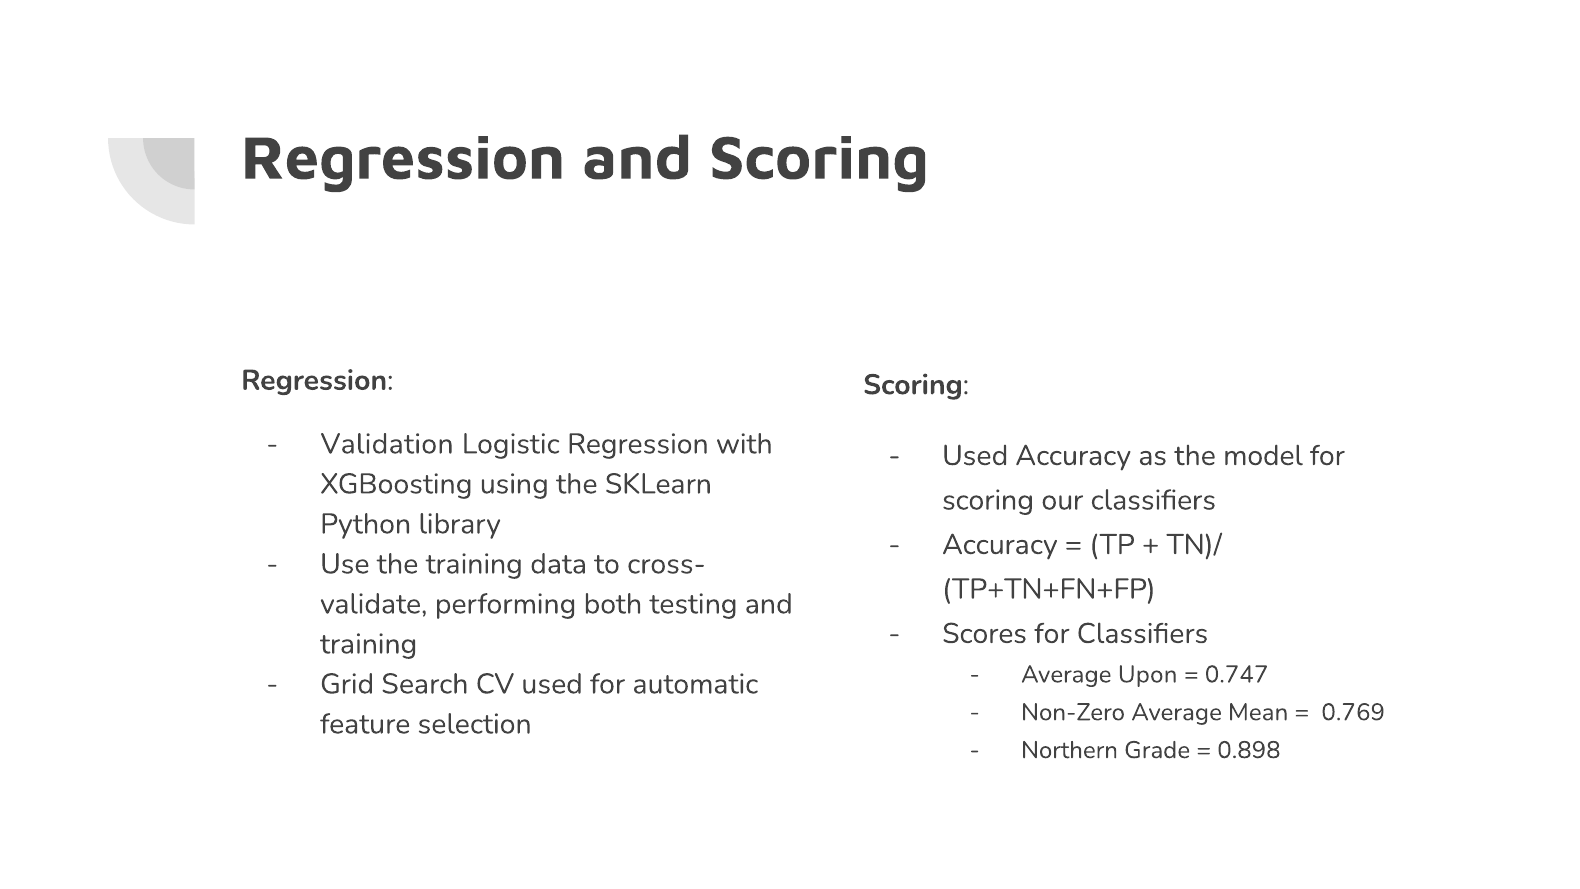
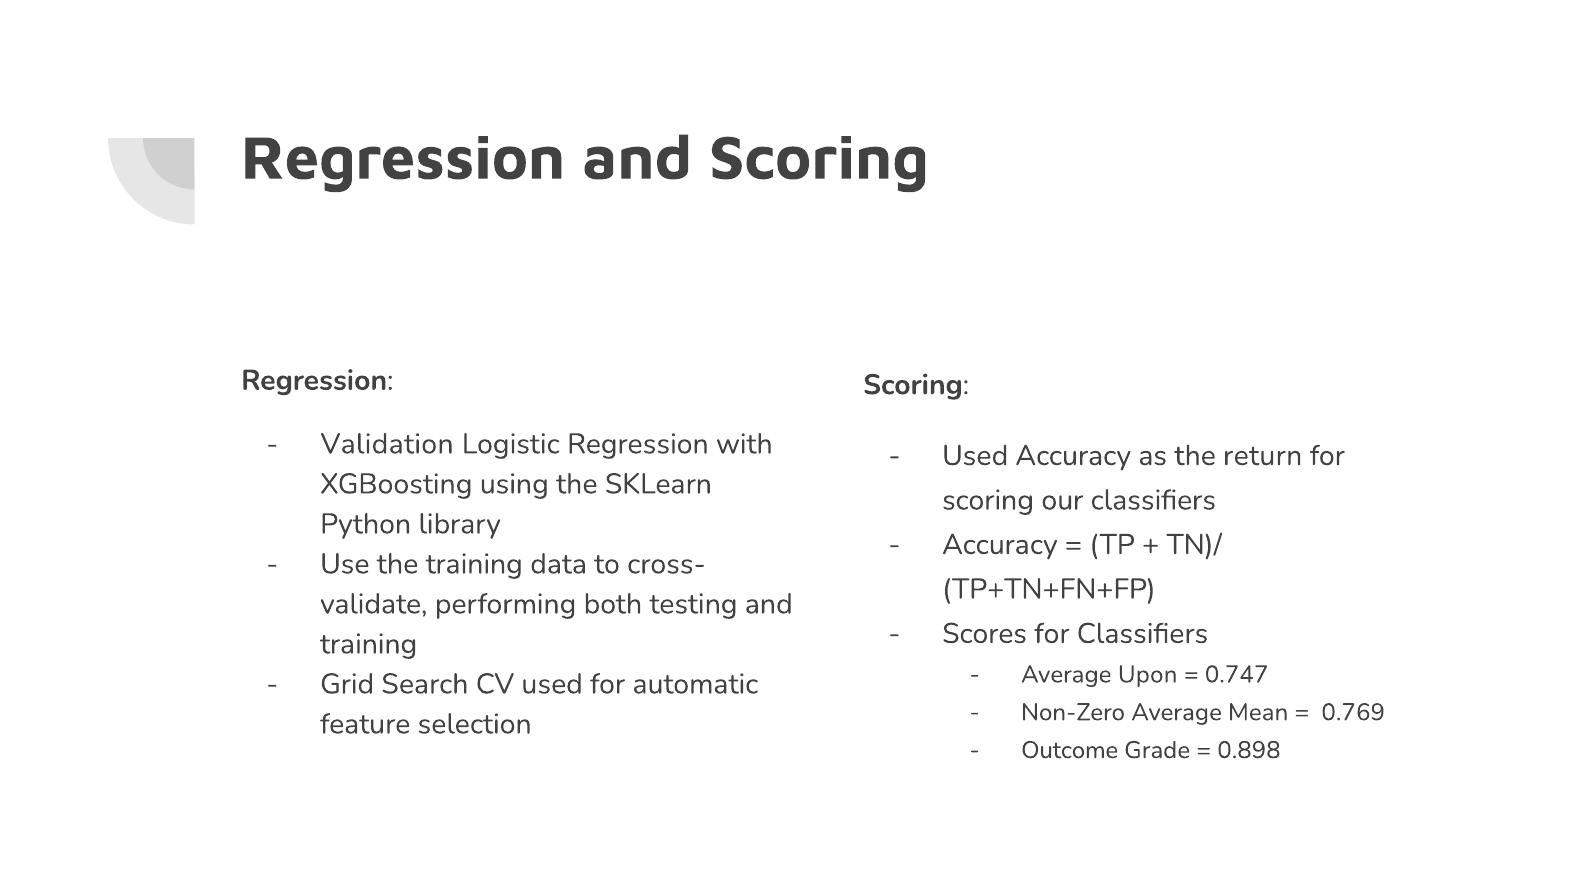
model: model -> return
Northern: Northern -> Outcome
